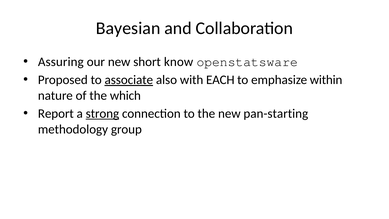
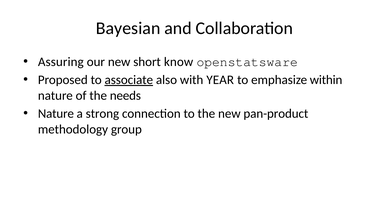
EACH: EACH -> YEAR
which: which -> needs
Report at (56, 114): Report -> Nature
strong underline: present -> none
pan-starting: pan-starting -> pan-product
